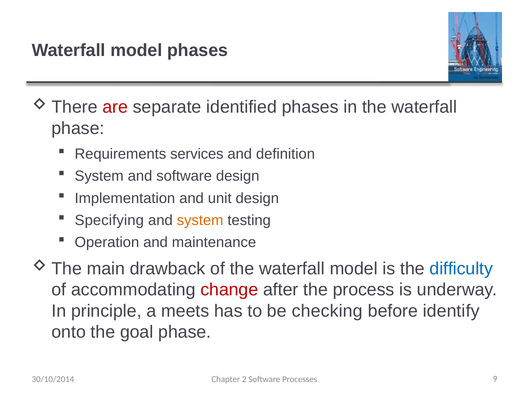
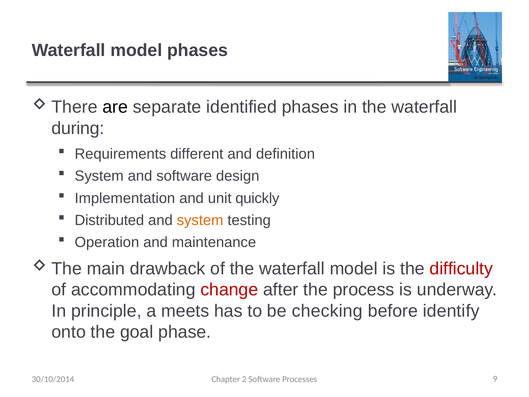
are colour: red -> black
phase at (78, 128): phase -> during
services: services -> different
unit design: design -> quickly
Specifying: Specifying -> Distributed
difficulty colour: blue -> red
